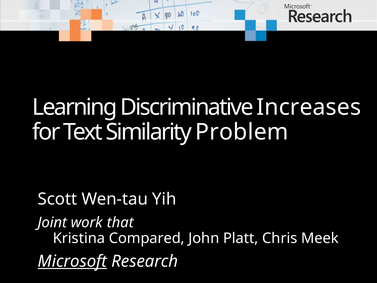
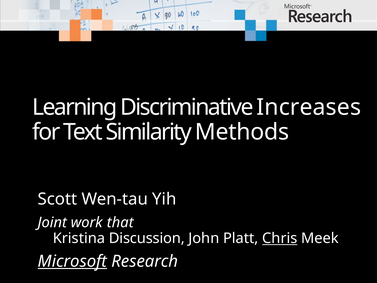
Problem: Problem -> Methods
Compared: Compared -> Discussion
Chris underline: none -> present
